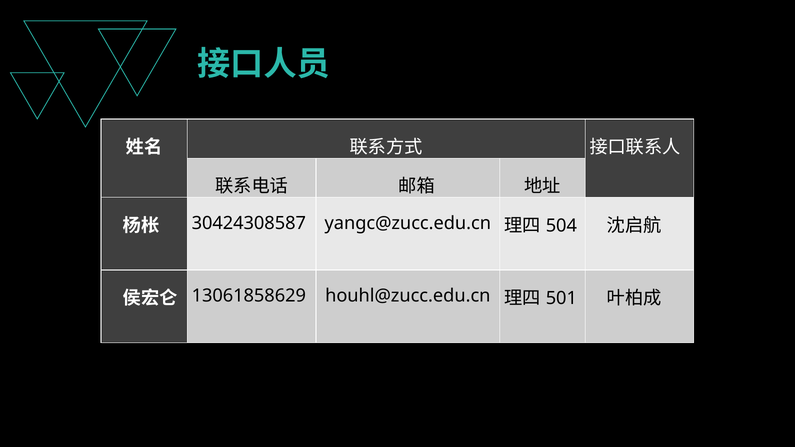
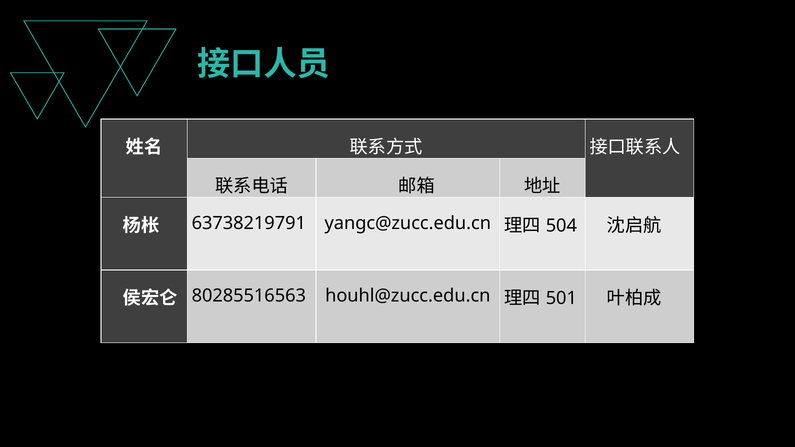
30424308587: 30424308587 -> 63738219791
13061858629: 13061858629 -> 80285516563
